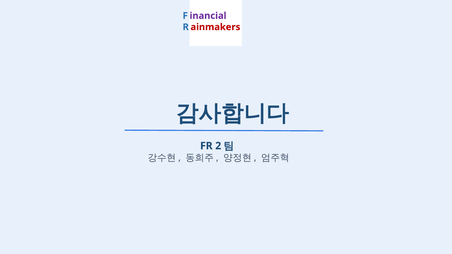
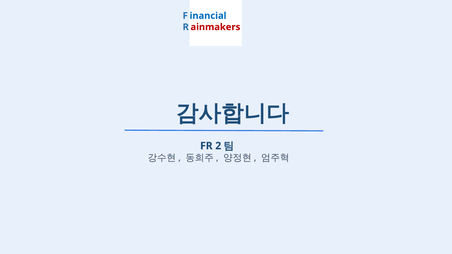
inancial colour: purple -> blue
